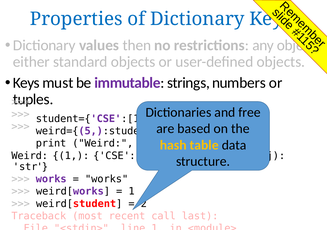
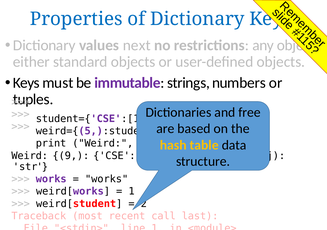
then: then -> next
Weird 1: 1 -> 9
